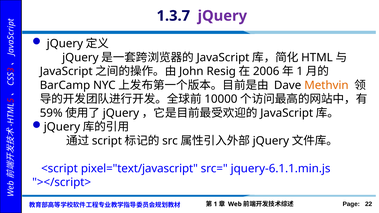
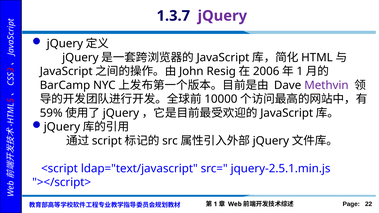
Methvin colour: orange -> purple
pixel="text/javascript: pixel="text/javascript -> ldap="text/javascript
jquery-6.1.1.min.js: jquery-6.1.1.min.js -> jquery-2.5.1.min.js
